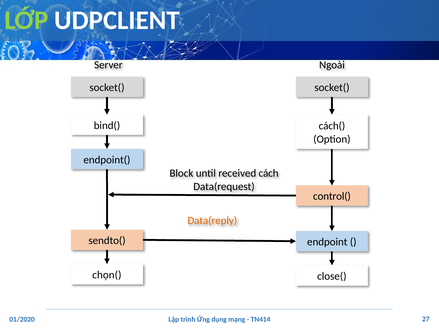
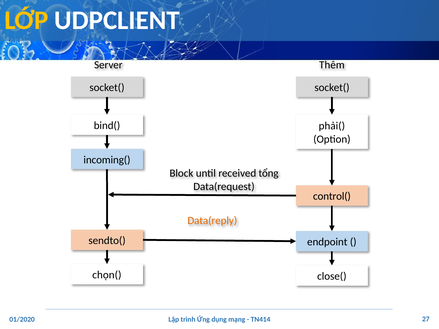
LỚP colour: light green -> yellow
Ngoài: Ngoài -> Thêm
cách(: cách( -> phải(
endpoint(: endpoint( -> incoming(
cách: cách -> tổng
